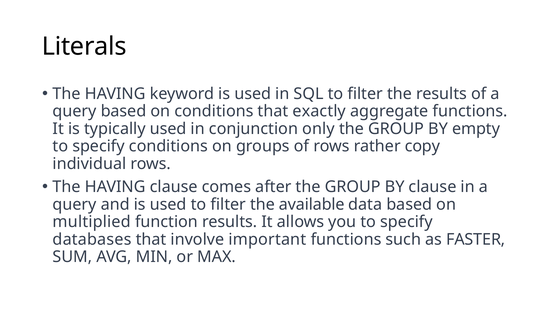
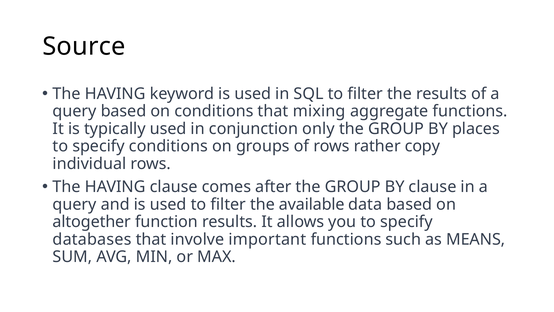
Literals: Literals -> Source
exactly: exactly -> mixing
empty: empty -> places
multiplied: multiplied -> altogether
FASTER: FASTER -> MEANS
